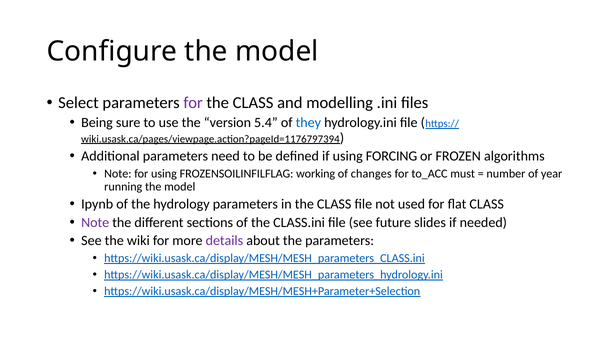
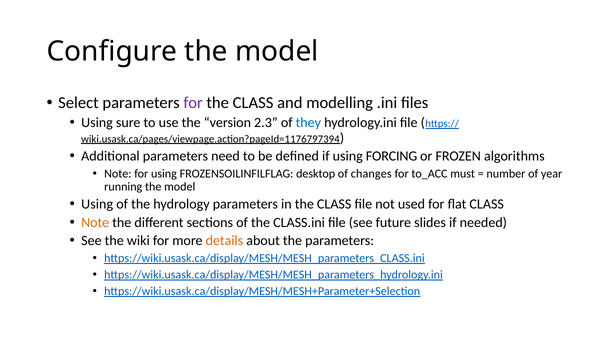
Being at (97, 123): Being -> Using
5.4: 5.4 -> 2.3
working: working -> desktop
Ipynb at (97, 204): Ipynb -> Using
Note at (95, 222) colour: purple -> orange
details colour: purple -> orange
